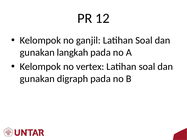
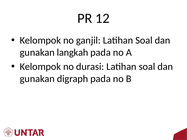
vertex: vertex -> durasi
